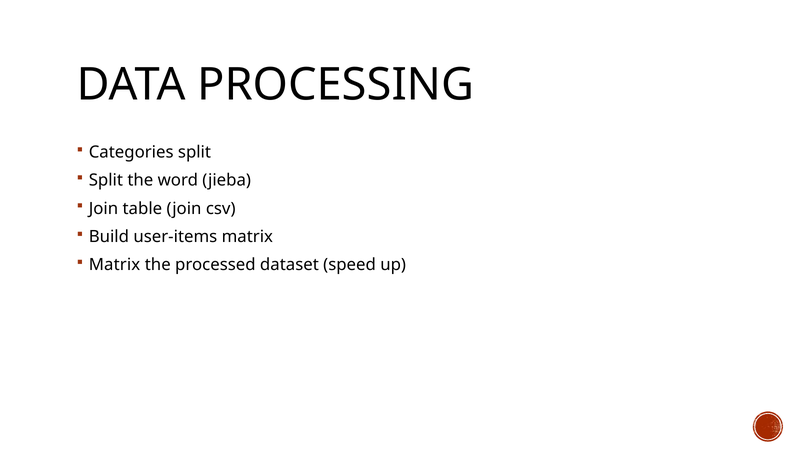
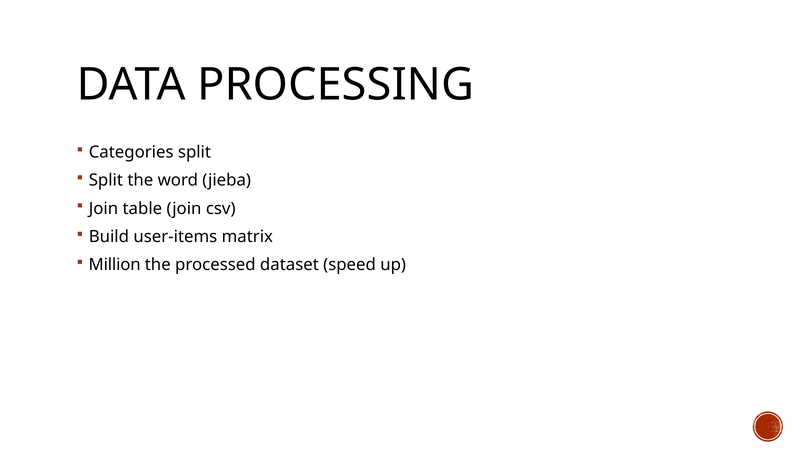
Matrix at (114, 265): Matrix -> Million
